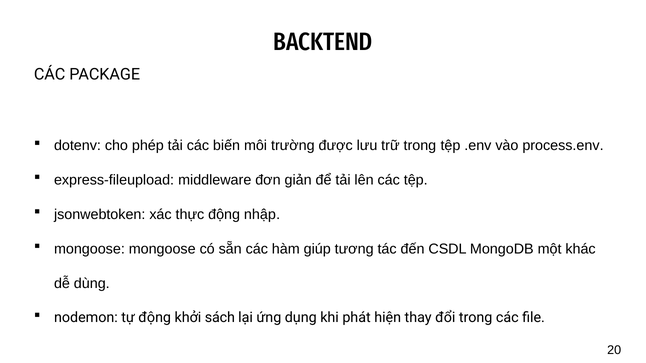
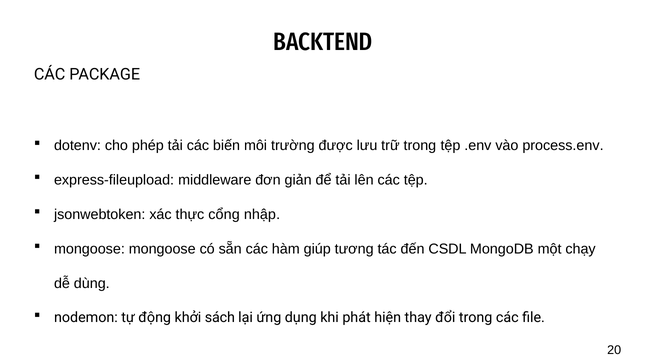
thực động: động -> cổng
khác: khác -> chạy
